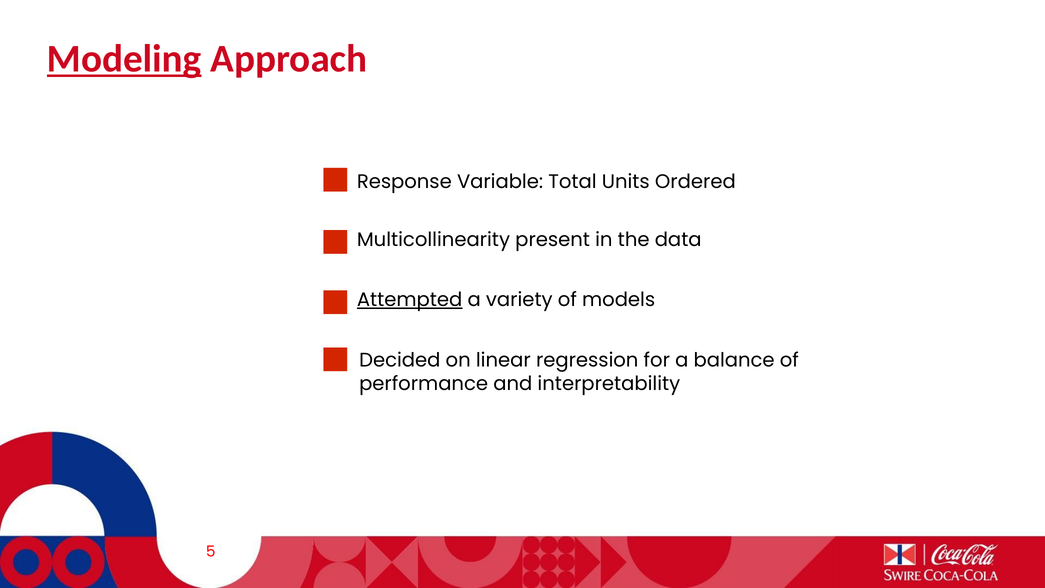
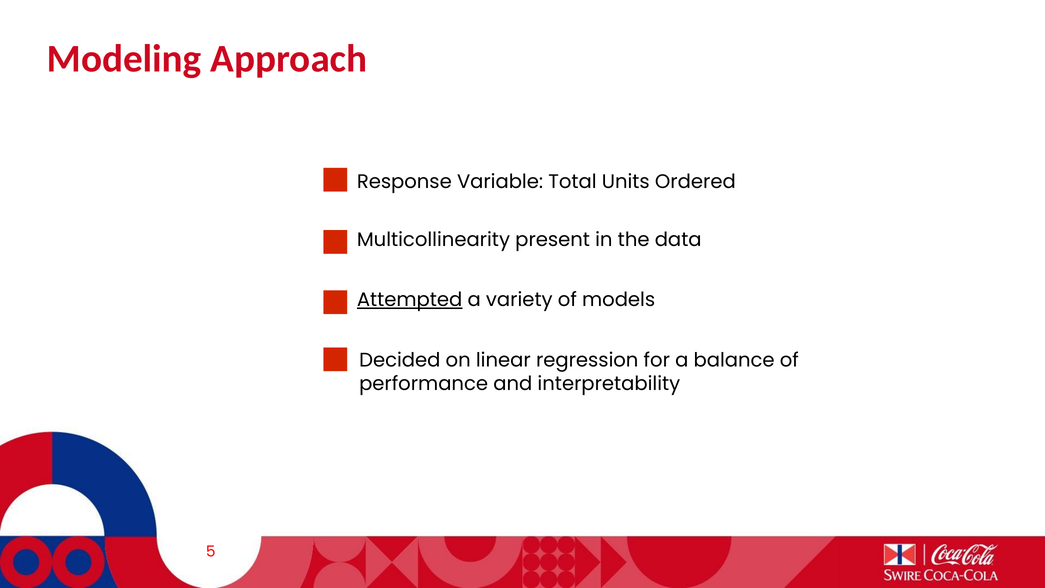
Modeling underline: present -> none
